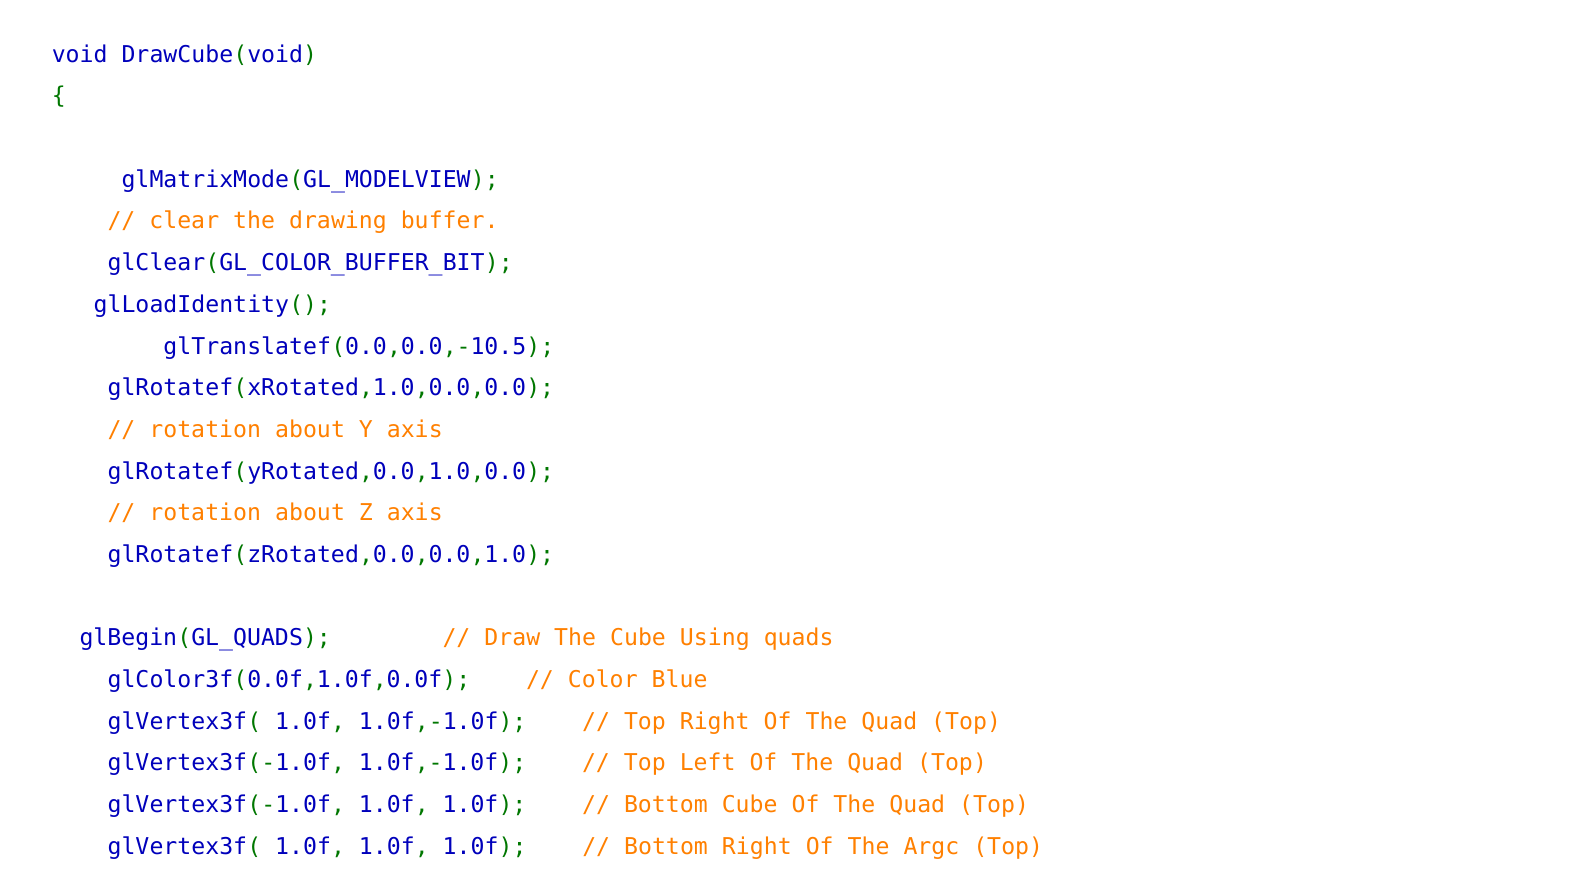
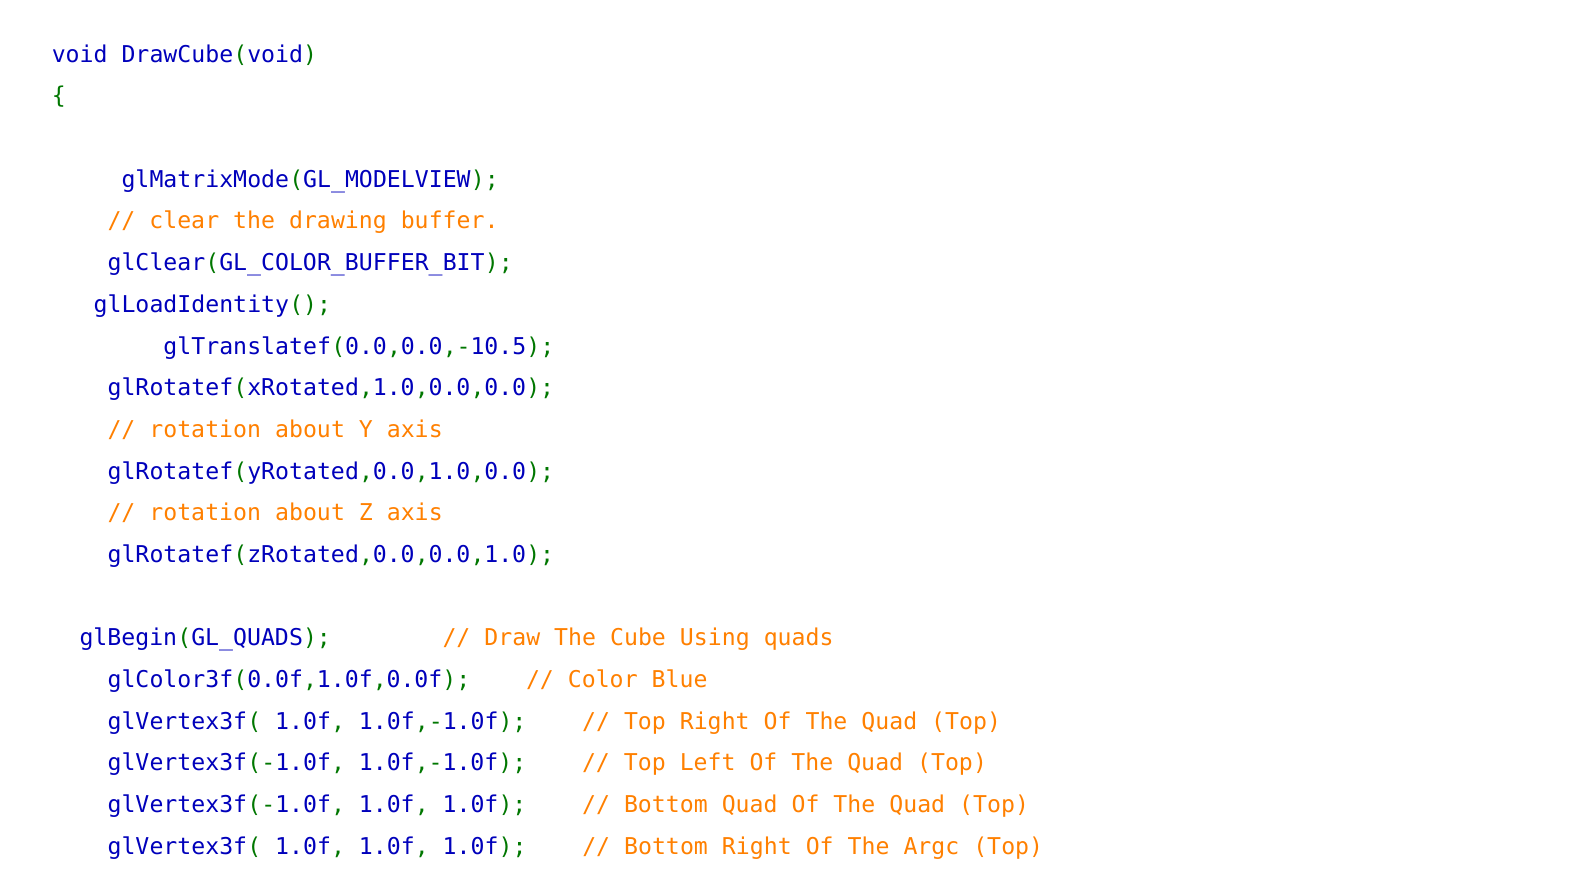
Bottom Cube: Cube -> Quad
